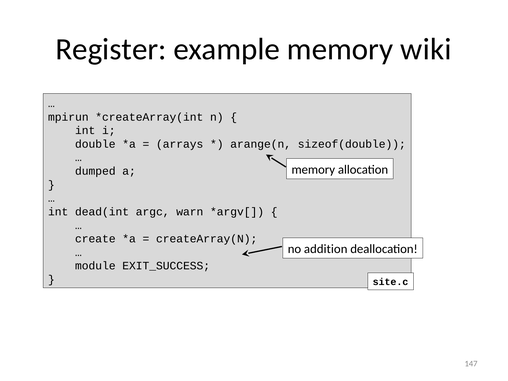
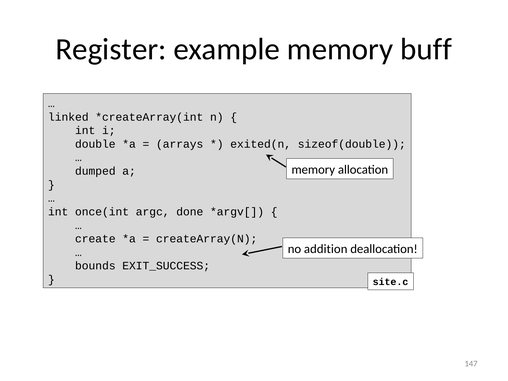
wiki: wiki -> buff
mpirun: mpirun -> linked
arange(n: arange(n -> exited(n
dead(int: dead(int -> once(int
warn: warn -> done
module: module -> bounds
